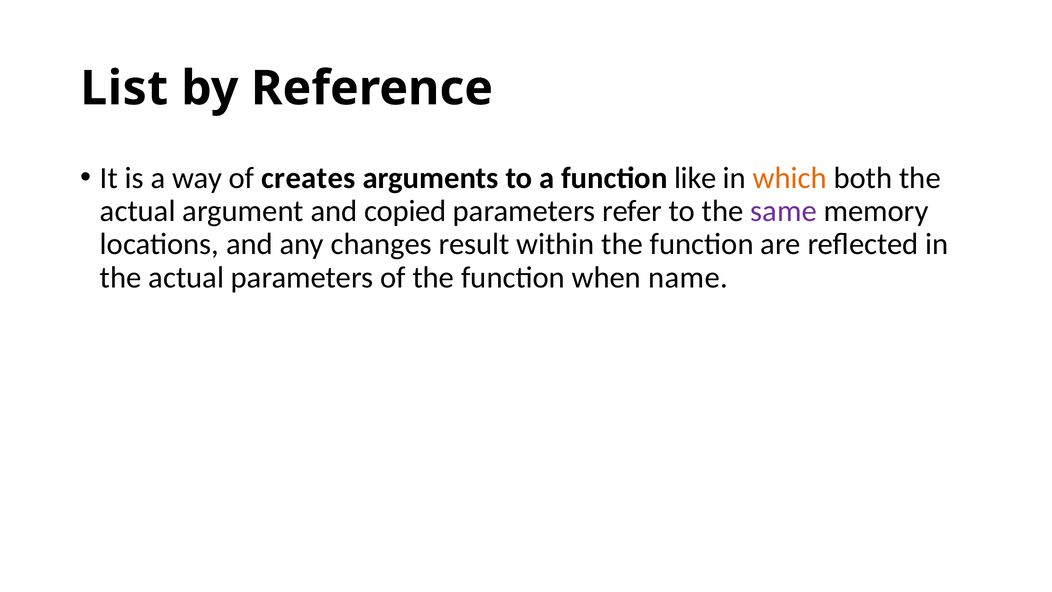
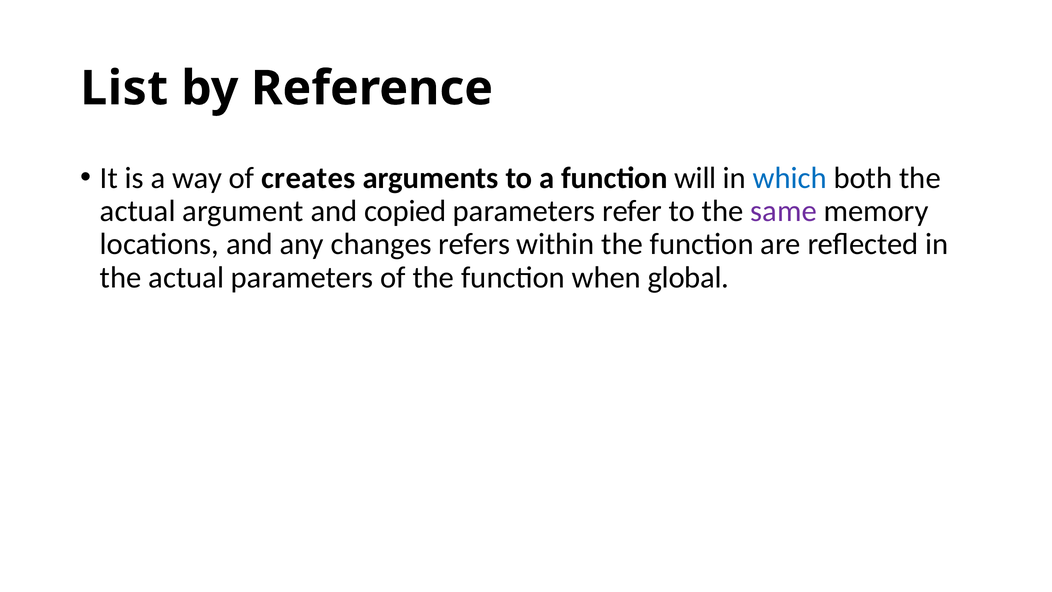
like: like -> will
which colour: orange -> blue
result: result -> refers
name: name -> global
